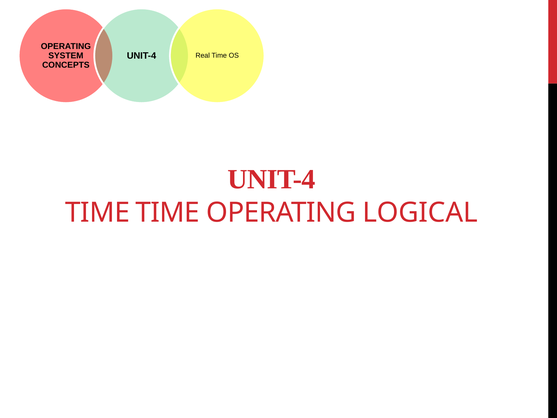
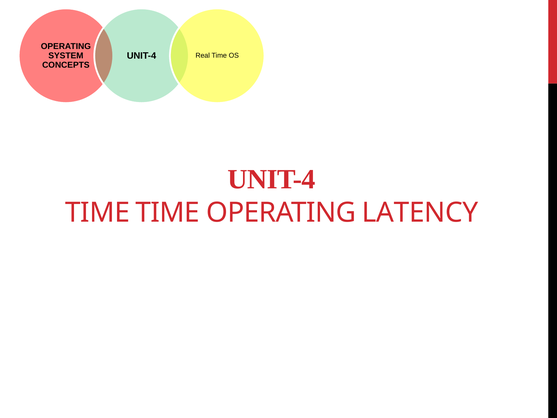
LOGICAL: LOGICAL -> LATENCY
